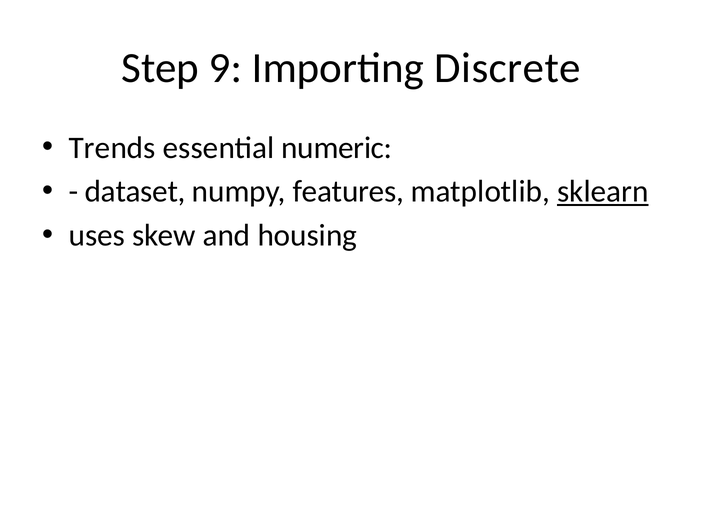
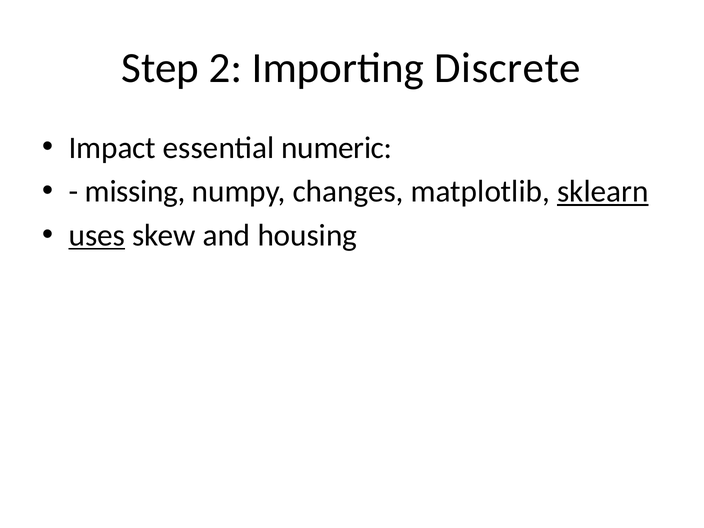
9: 9 -> 2
Trends: Trends -> Impact
dataset: dataset -> missing
features: features -> changes
uses underline: none -> present
